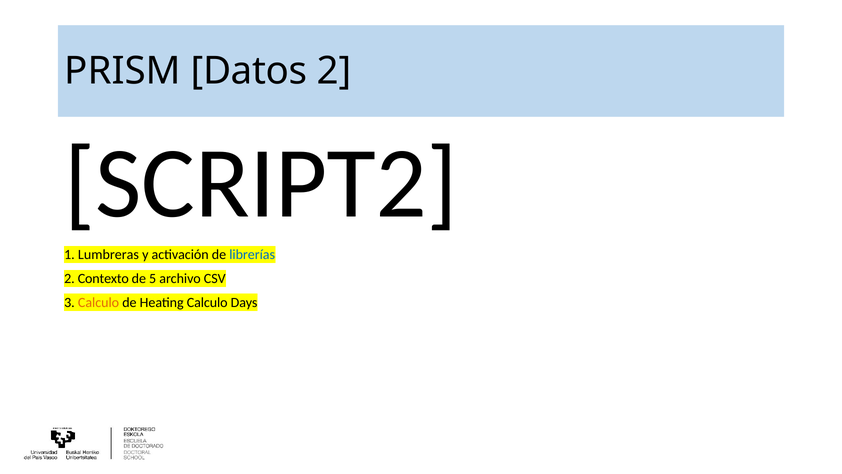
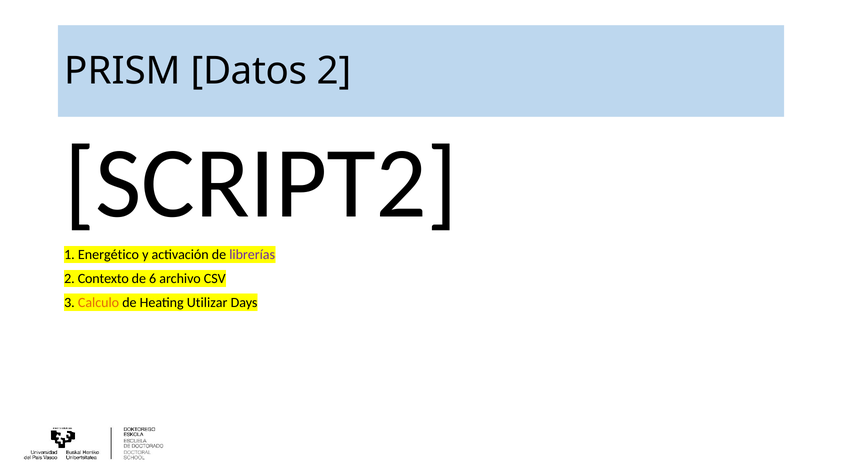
Lumbreras: Lumbreras -> Energético
librerías colour: blue -> purple
5: 5 -> 6
Heating Calculo: Calculo -> Utilizar
